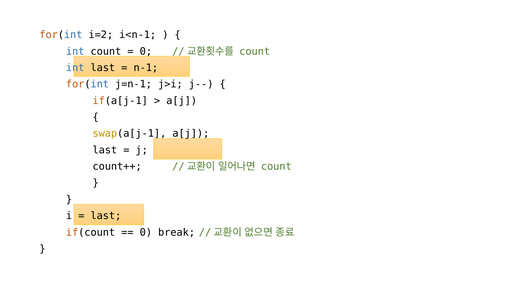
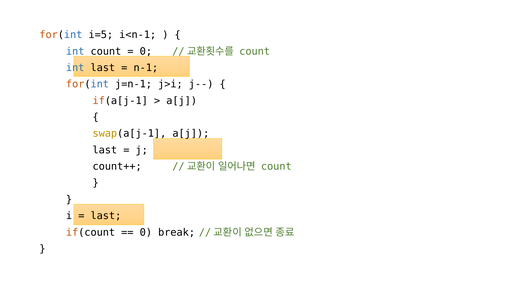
i=2: i=2 -> i=5
